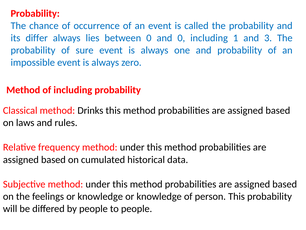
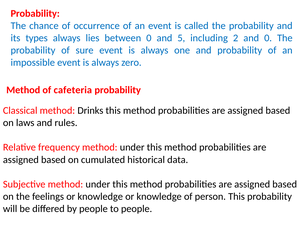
differ: differ -> types
and 0: 0 -> 5
1: 1 -> 2
and 3: 3 -> 0
of including: including -> cafeteria
